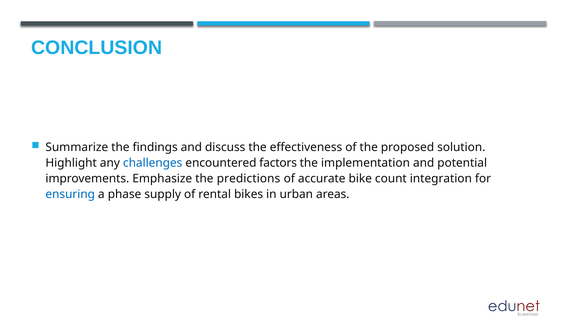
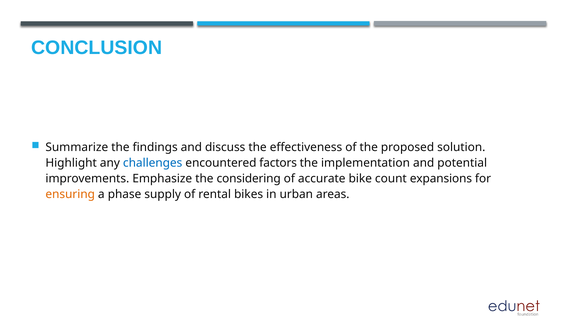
predictions: predictions -> considering
integration: integration -> expansions
ensuring colour: blue -> orange
